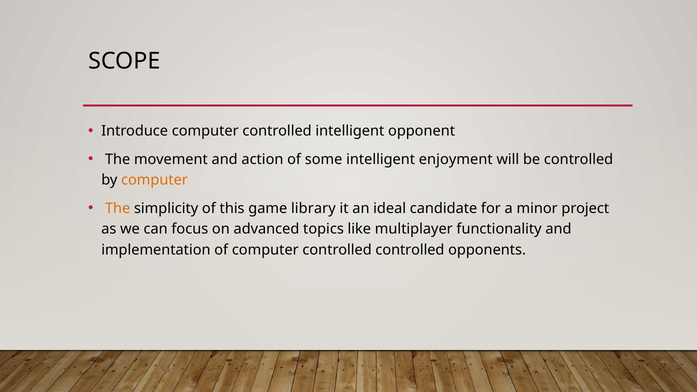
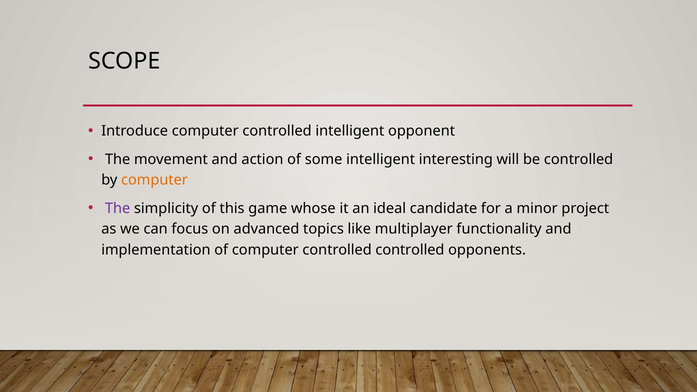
enjoyment: enjoyment -> interesting
The at (118, 208) colour: orange -> purple
library: library -> whose
